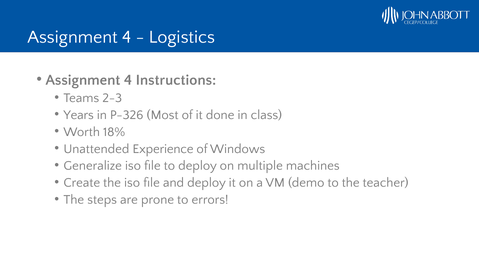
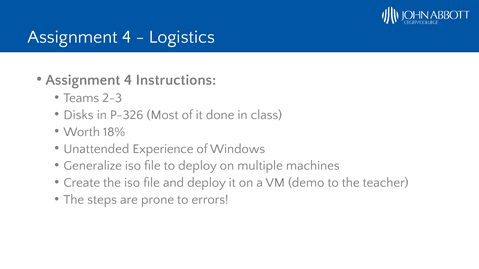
Years: Years -> Disks
